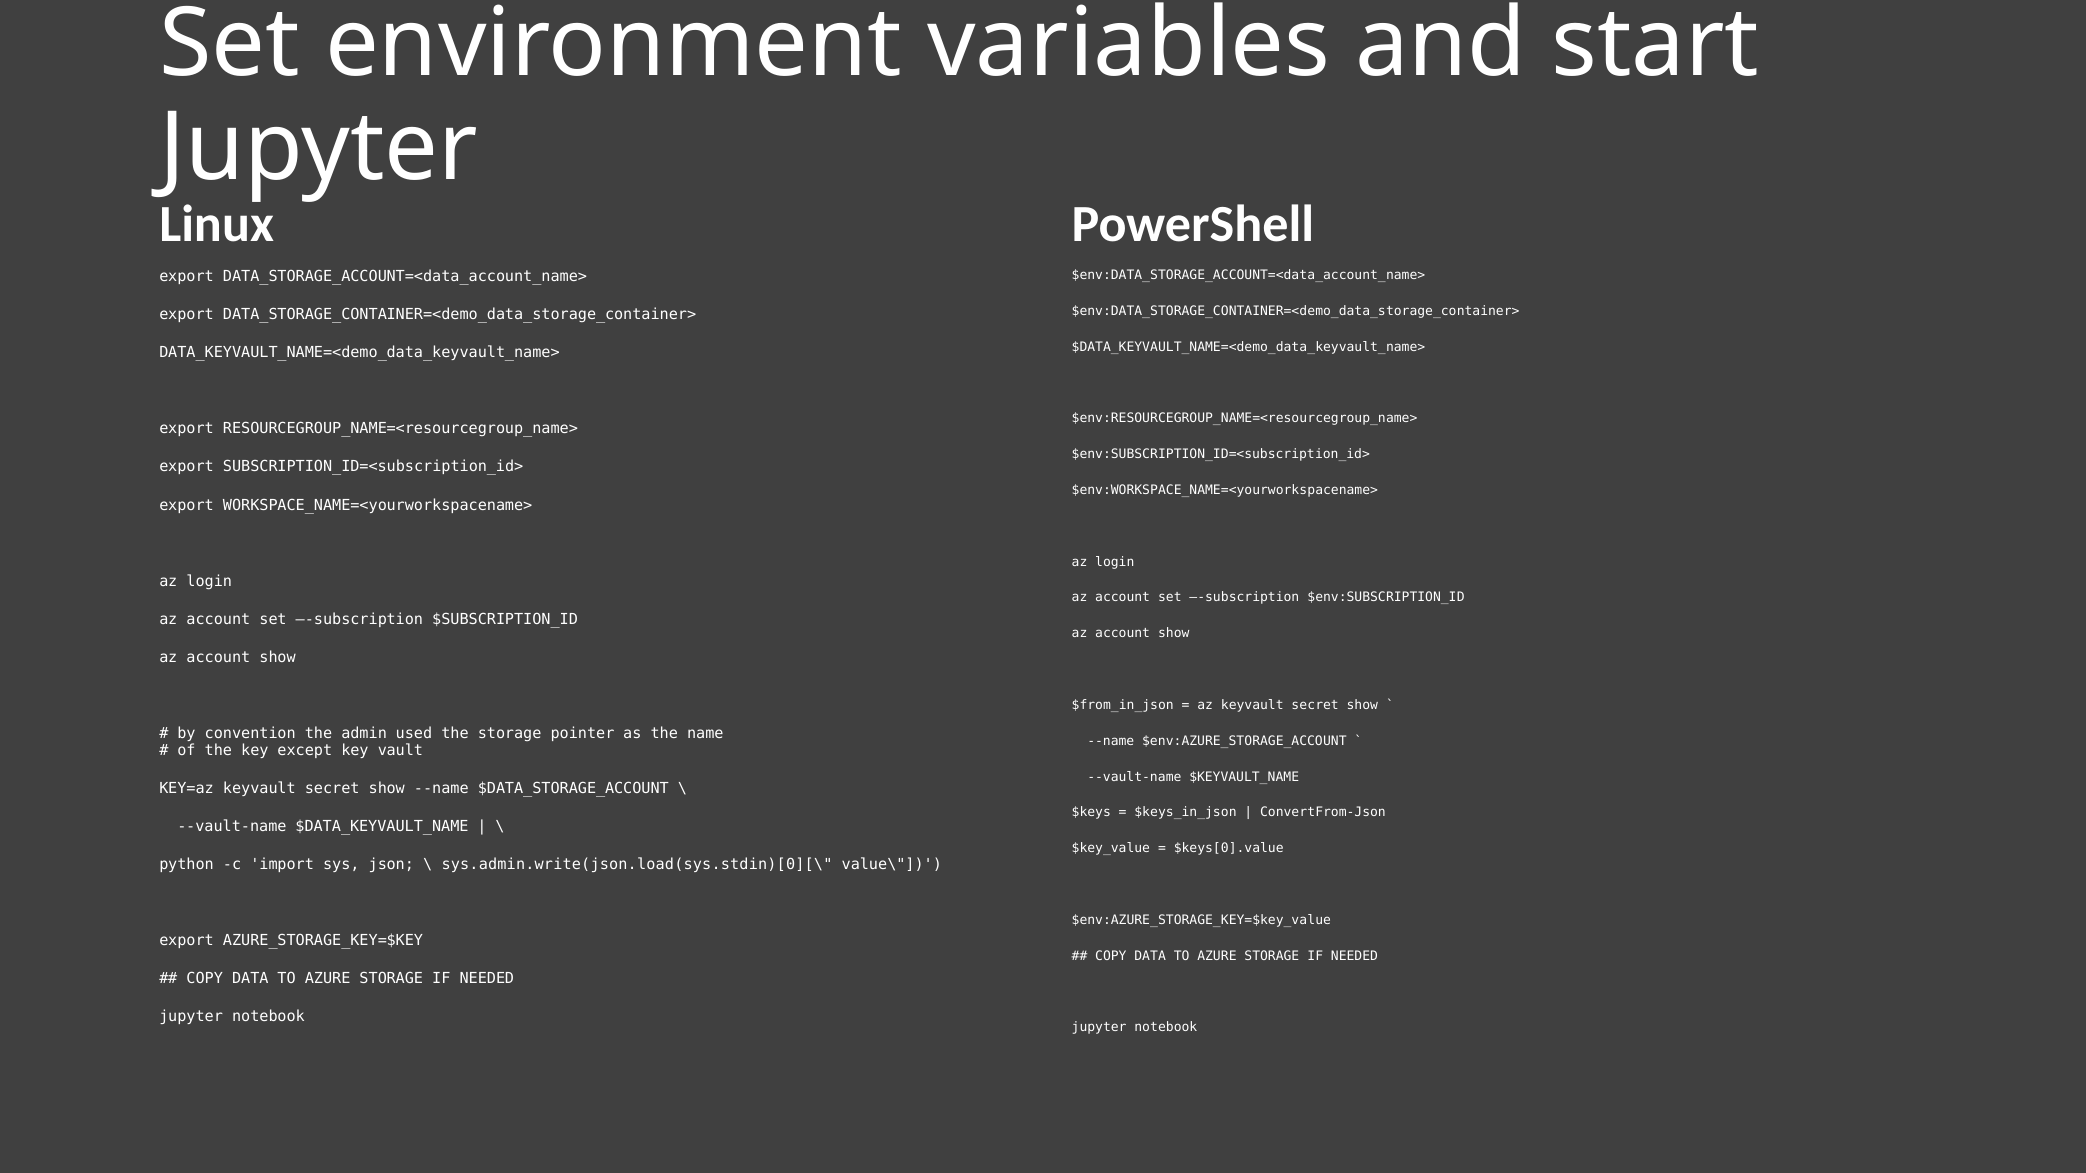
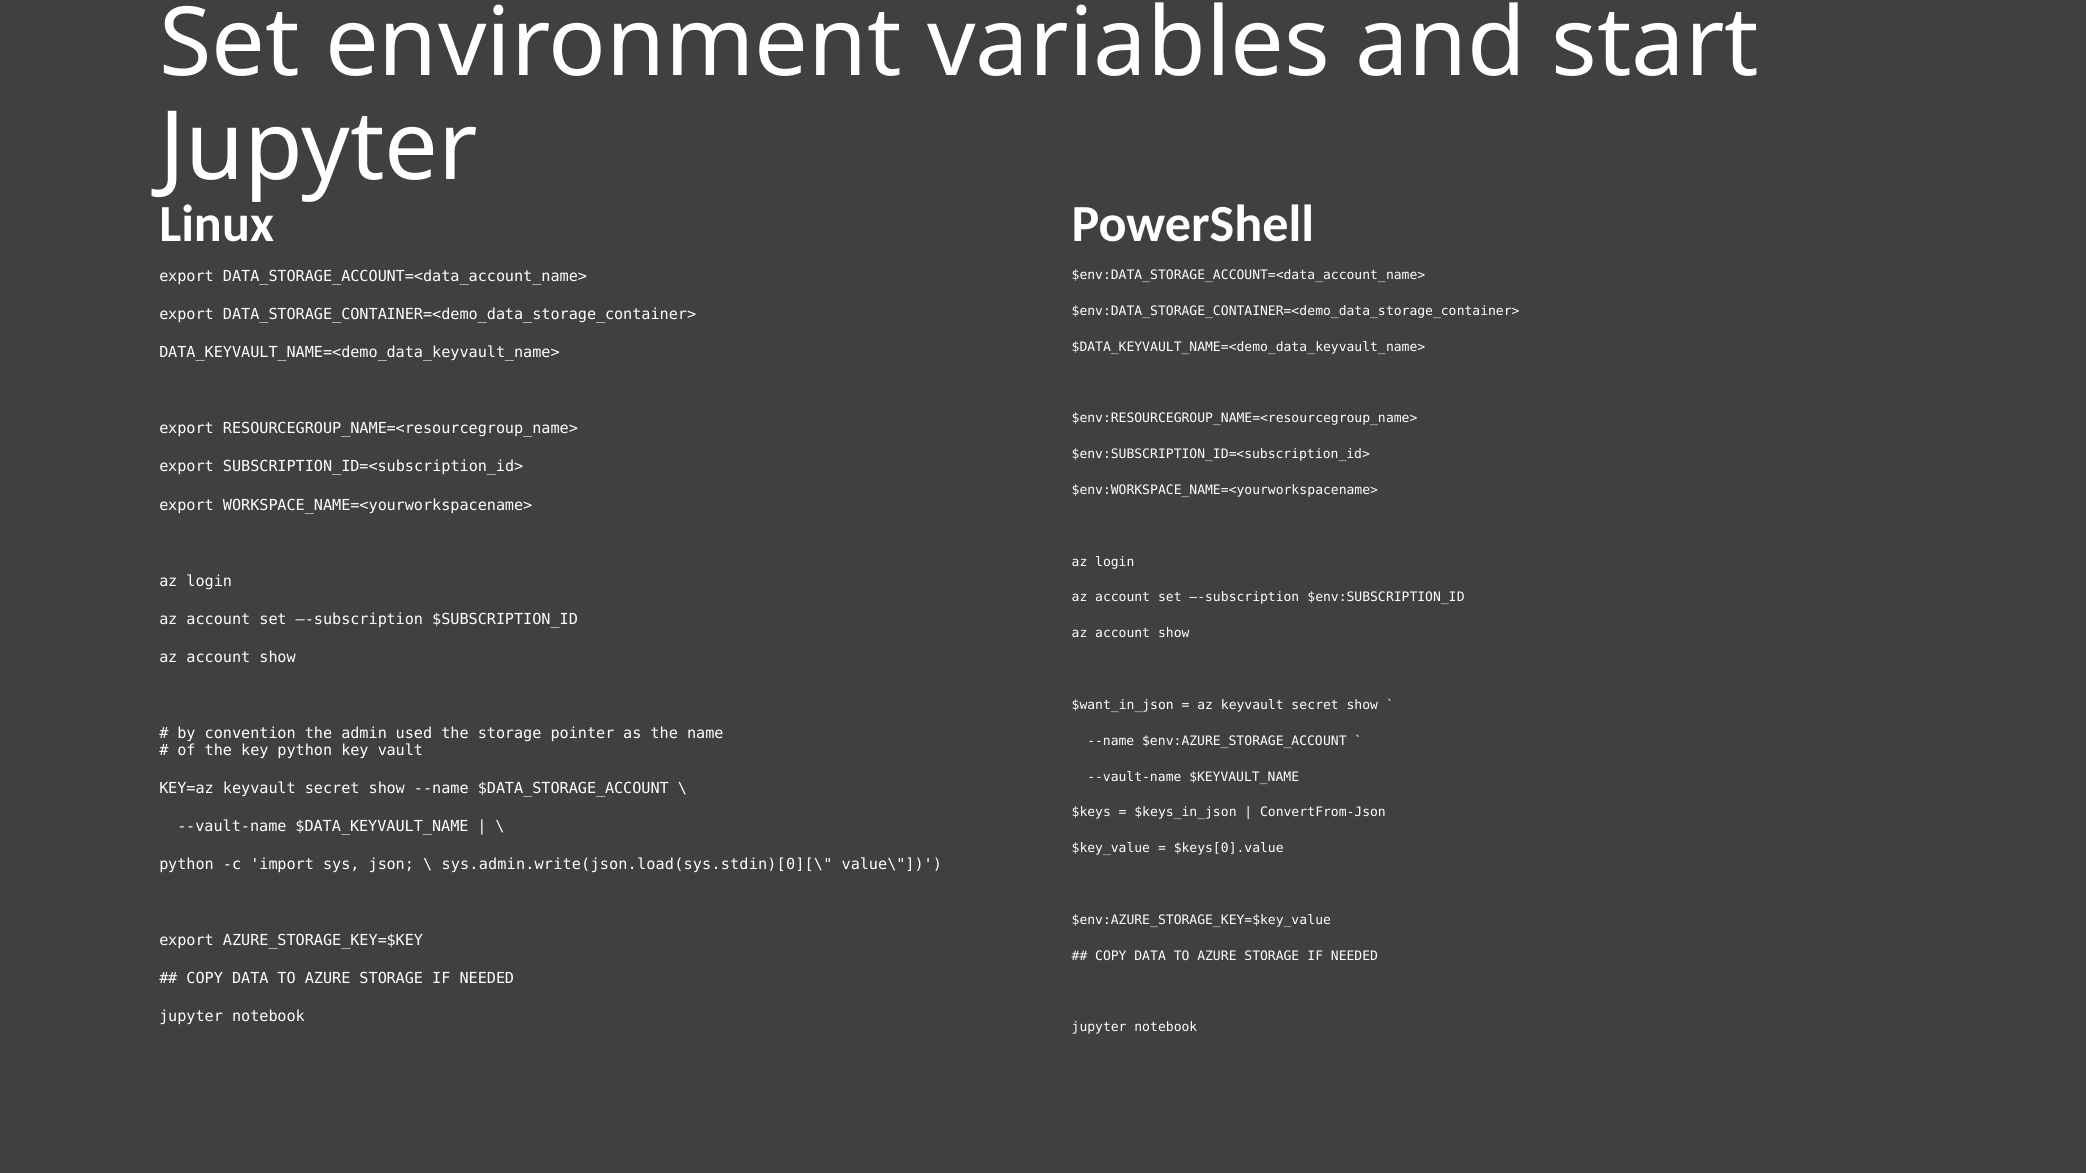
$from_in_json: $from_in_json -> $want_in_json
key except: except -> python
